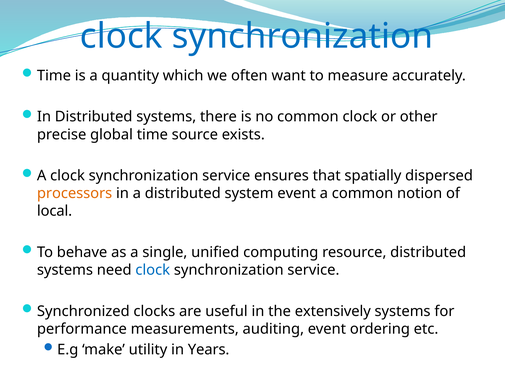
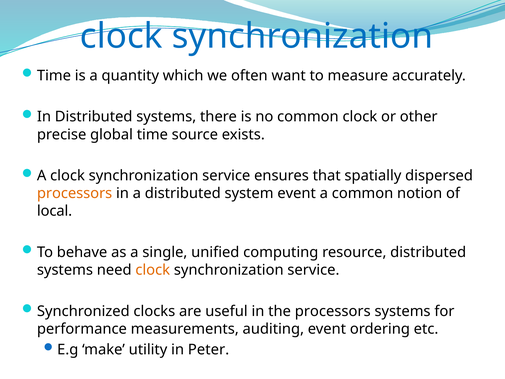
clock at (153, 270) colour: blue -> orange
the extensively: extensively -> processors
Years: Years -> Peter
